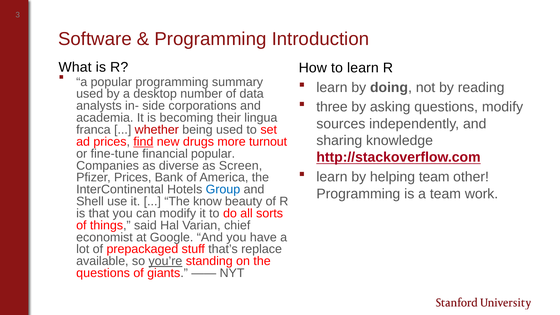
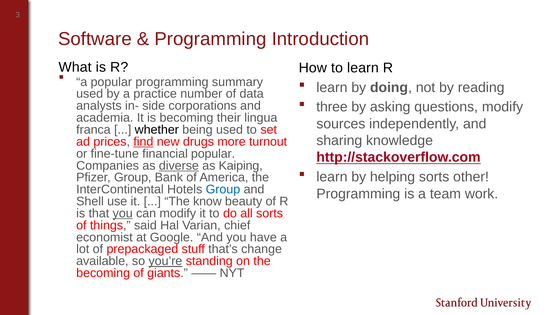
desktop: desktop -> practice
whether colour: red -> black
diverse underline: none -> present
Screen: Screen -> Kaiping
helping team: team -> sorts
Pfizer Prices: Prices -> Group
you at (123, 213) underline: none -> present
replace: replace -> change
questions at (103, 273): questions -> becoming
